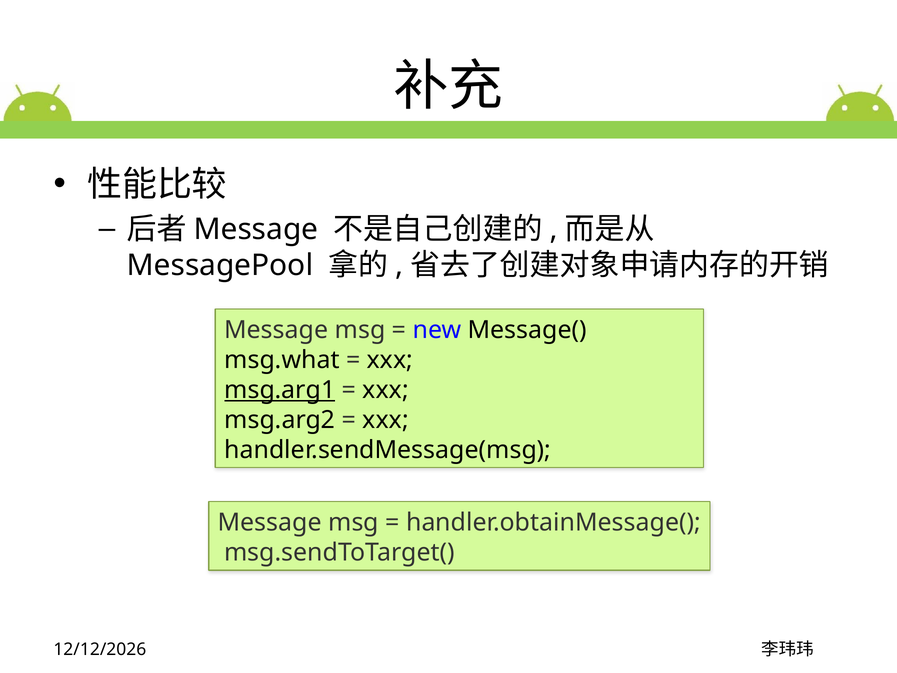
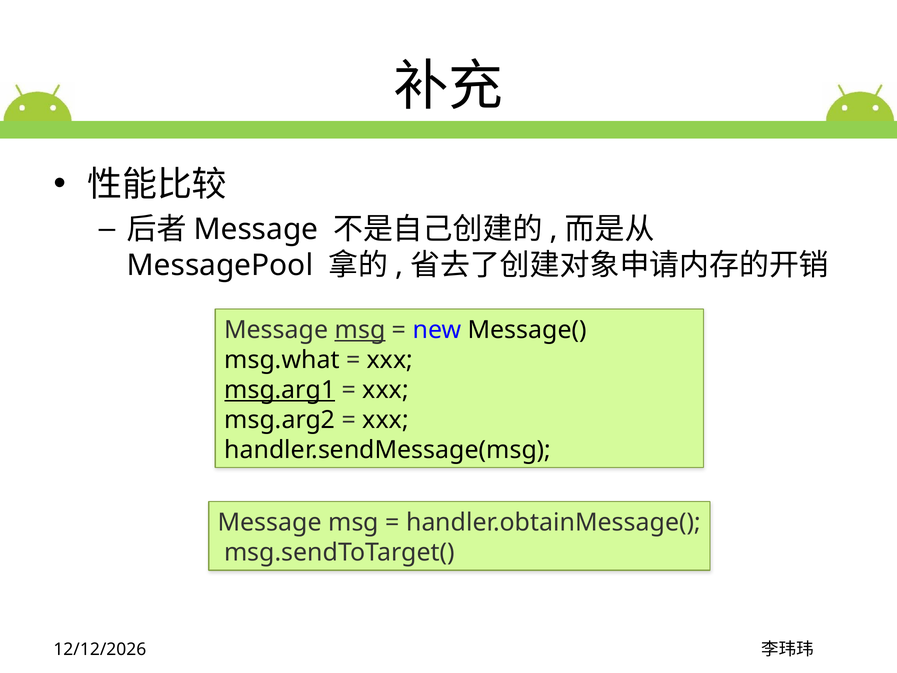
msg at (360, 330) underline: none -> present
